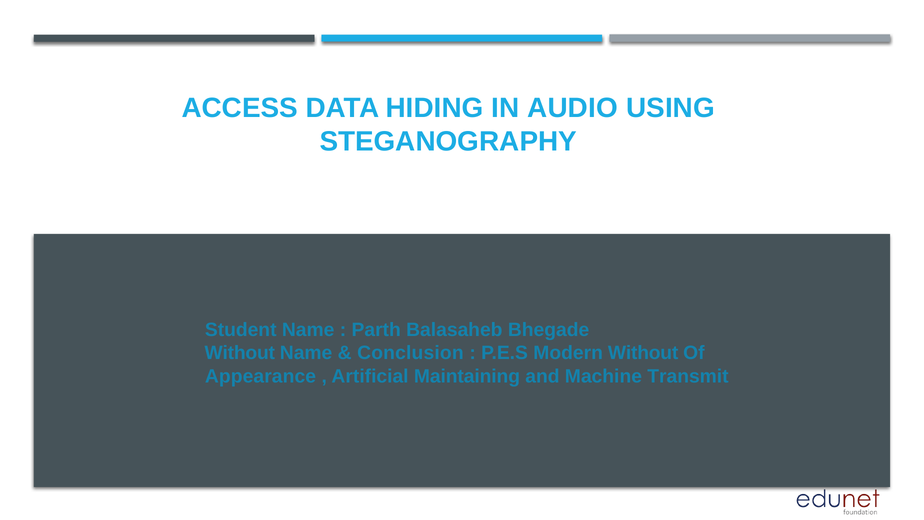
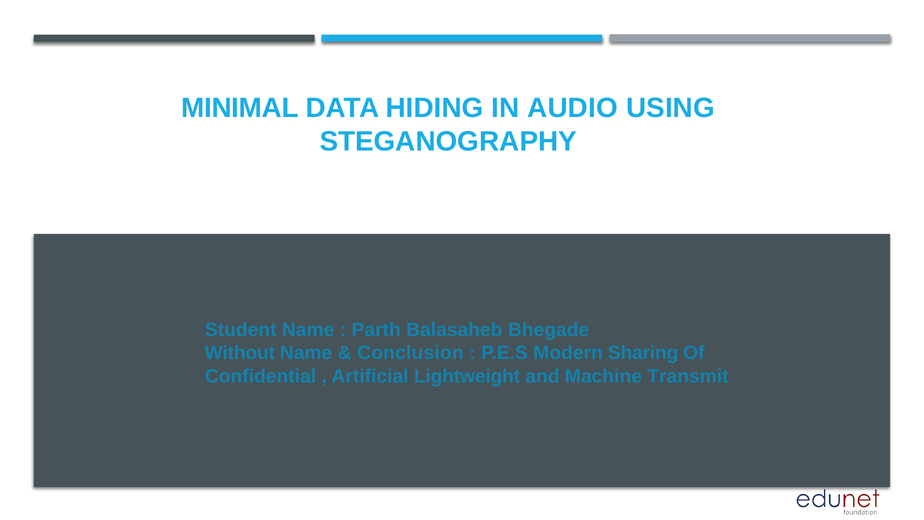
ACCESS: ACCESS -> MINIMAL
Modern Without: Without -> Sharing
Appearance: Appearance -> Confidential
Maintaining: Maintaining -> Lightweight
